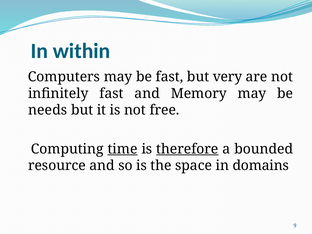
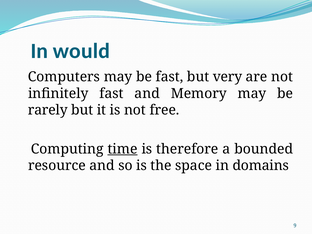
within: within -> would
needs: needs -> rarely
therefore underline: present -> none
